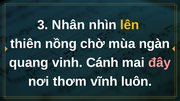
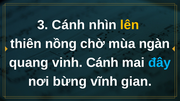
3 Nhân: Nhân -> Cánh
đây colour: pink -> light blue
thơm: thơm -> bừng
luôn: luôn -> gian
